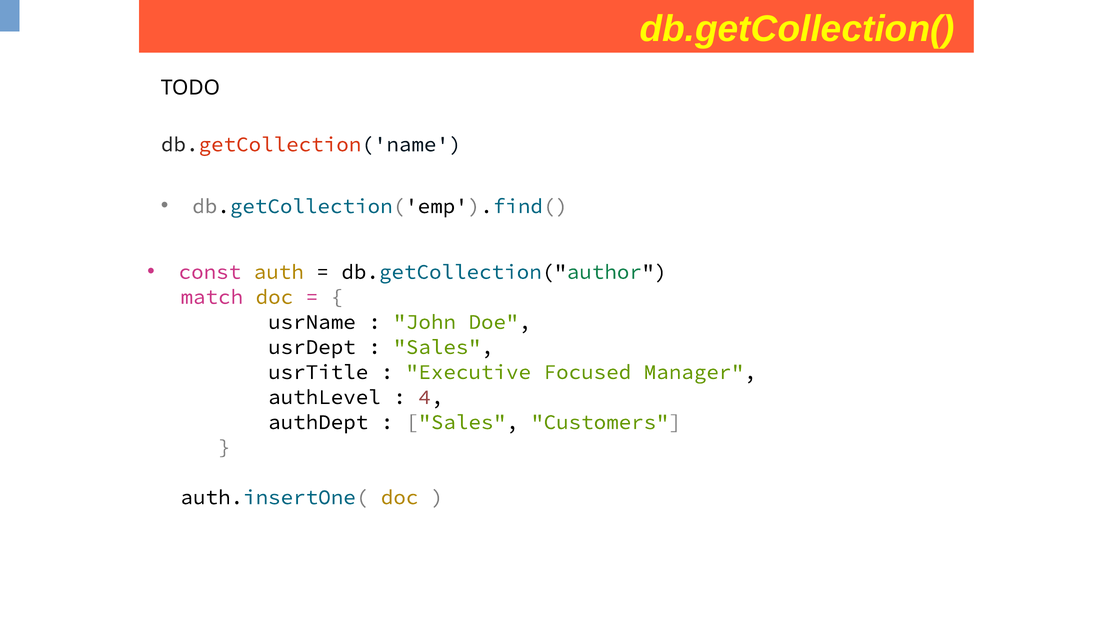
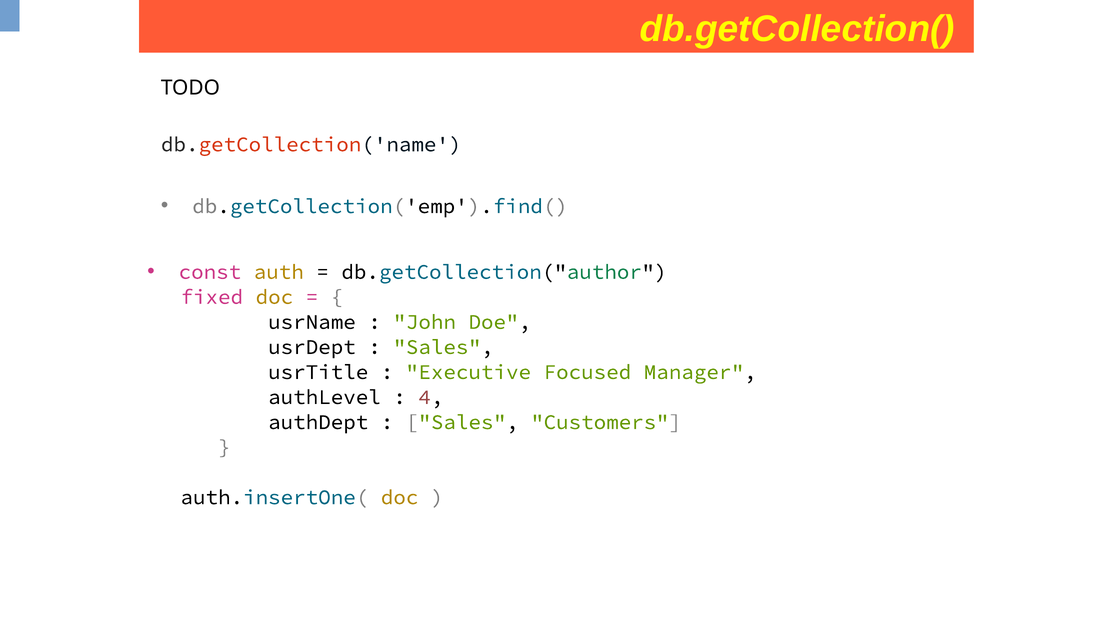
match: match -> fixed
